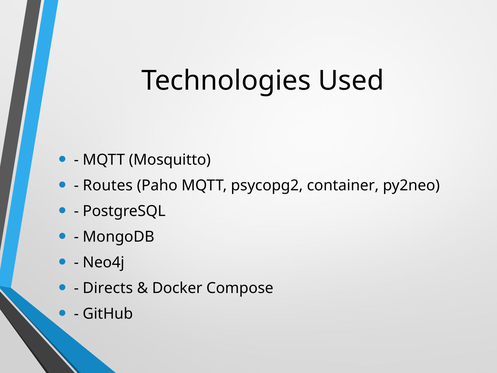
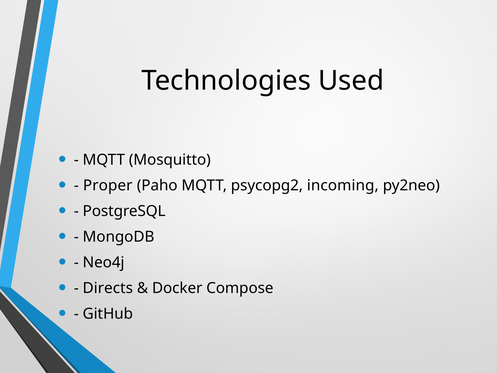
Routes: Routes -> Proper
container: container -> incoming
